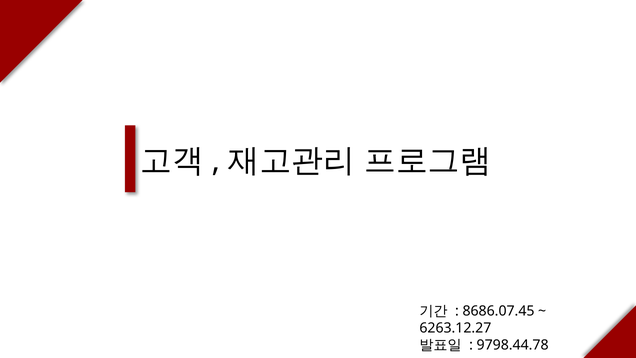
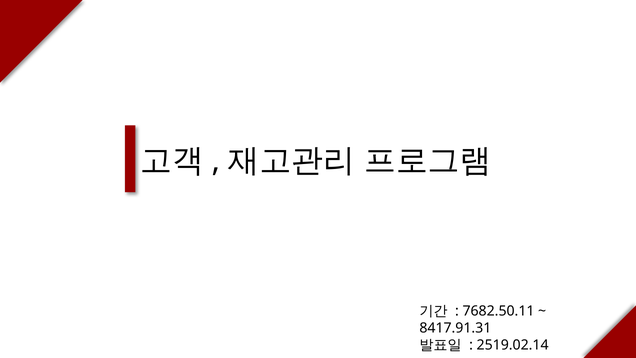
8686.07.45: 8686.07.45 -> 7682.50.11
6263.12.27: 6263.12.27 -> 8417.91.31
9798.44.78: 9798.44.78 -> 2519.02.14
